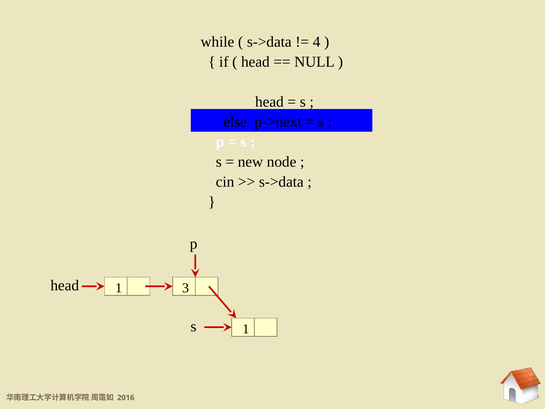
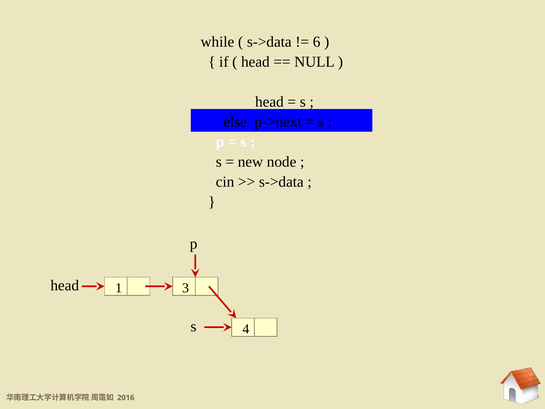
4: 4 -> 6
s 1: 1 -> 4
